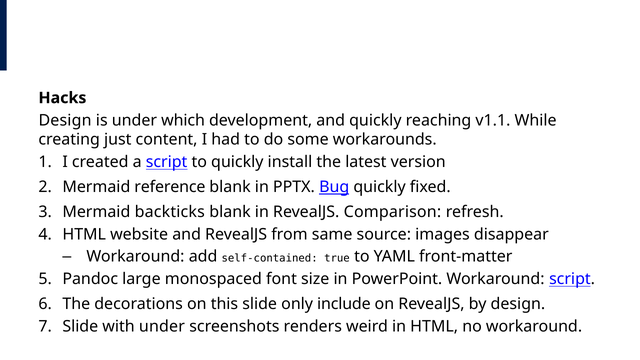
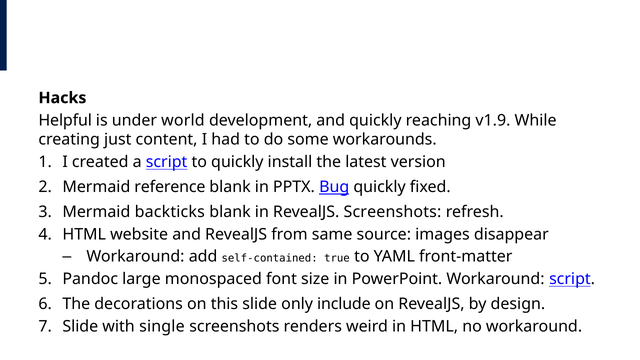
Design at (65, 120): Design -> Helpful
which: which -> world
v1.1: v1.1 -> v1.9
RevealJS Comparison: Comparison -> Screenshots
with under: under -> single
